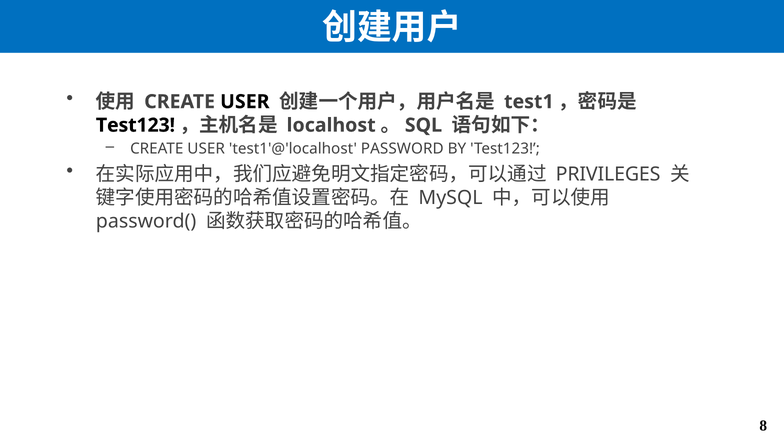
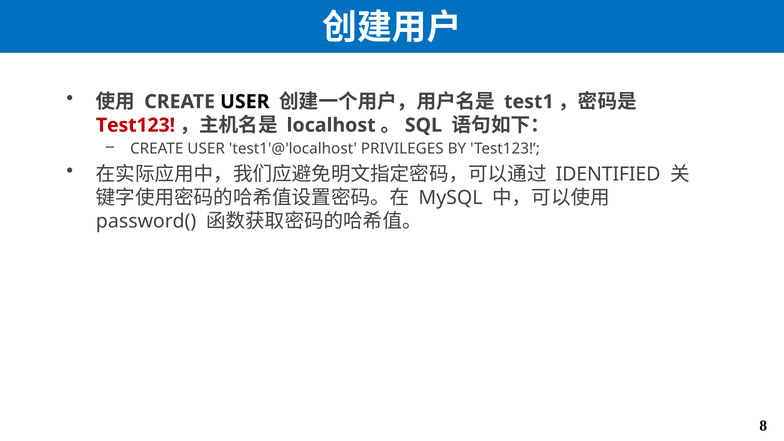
Test123 at (135, 125) colour: black -> red
PASSWORD: PASSWORD -> PRIVILEGES
PRIVILEGES: PRIVILEGES -> IDENTIFIED
